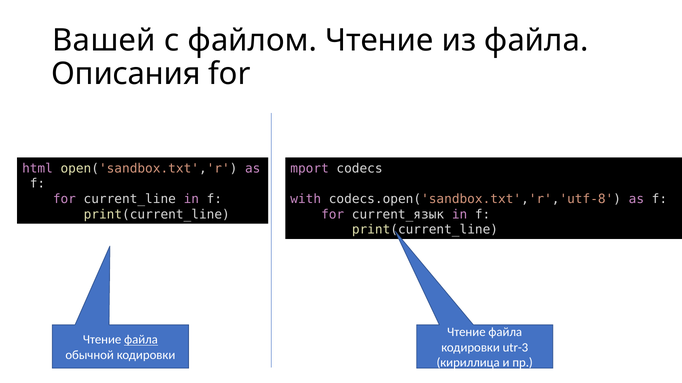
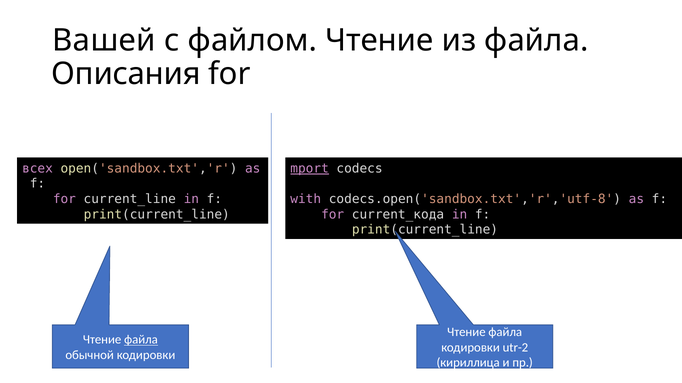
html: html -> всех
mport underline: none -> present
current_язык: current_язык -> current_кода
utr-3: utr-3 -> utr-2
